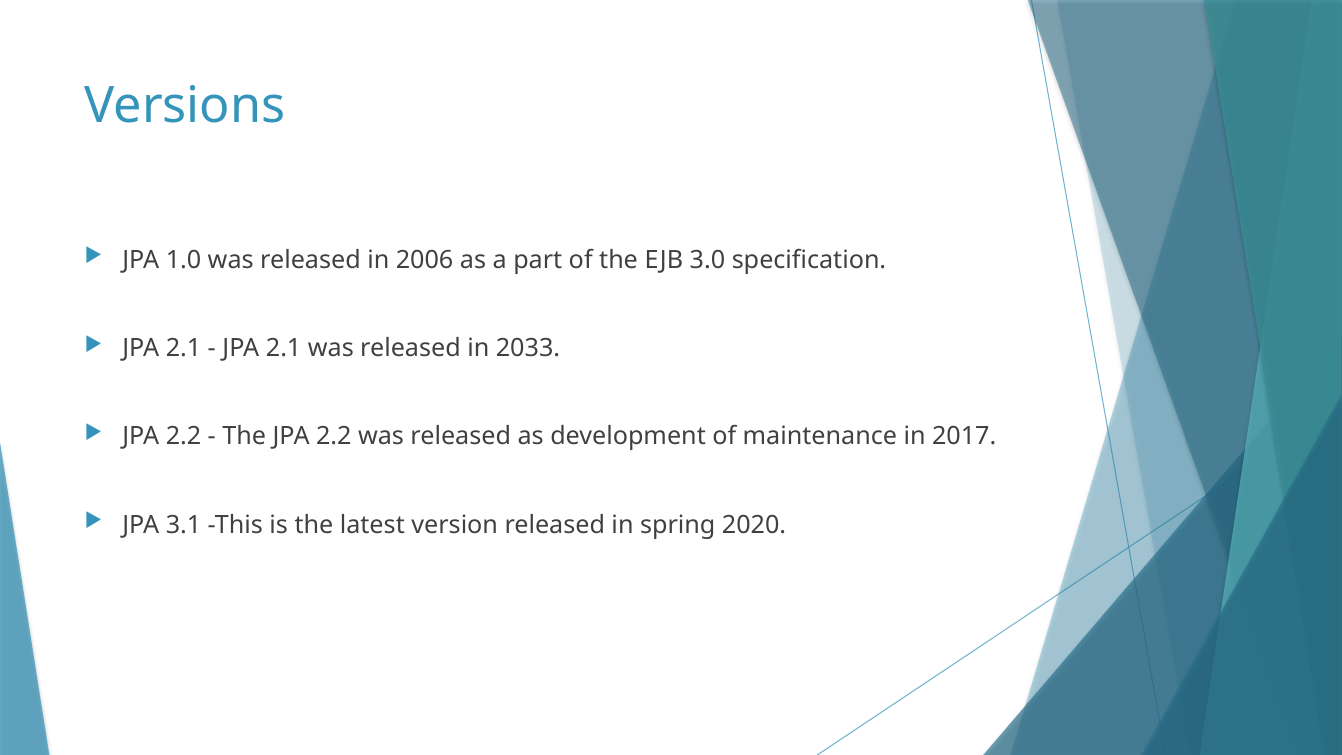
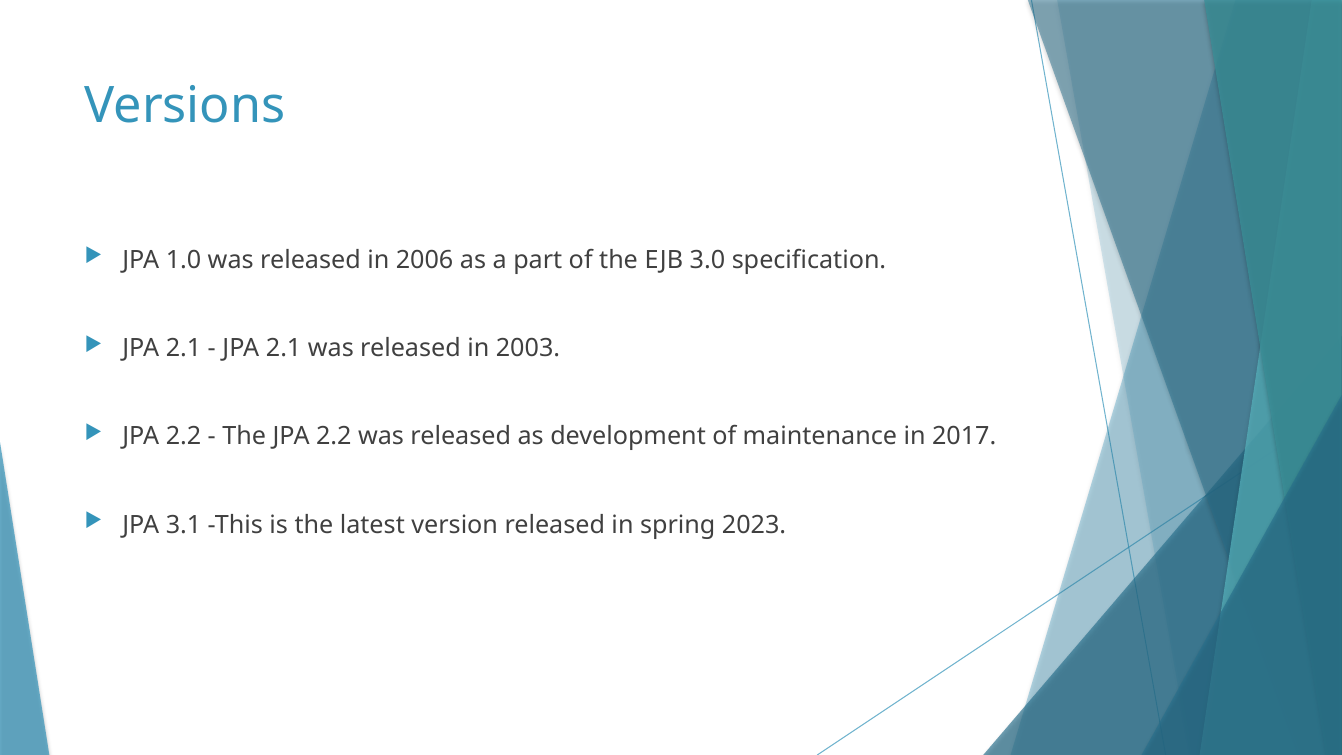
2033: 2033 -> 2003
2020: 2020 -> 2023
